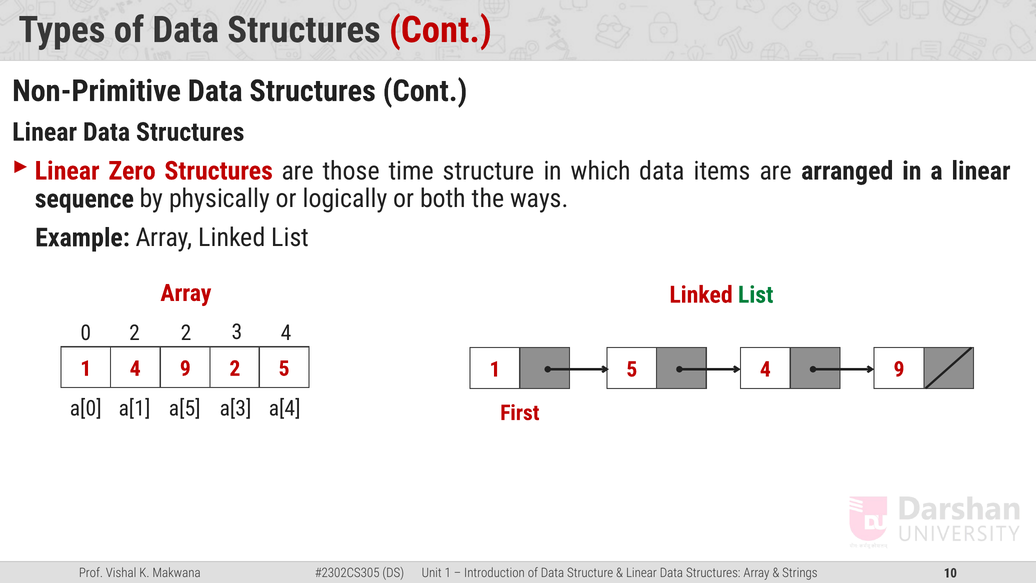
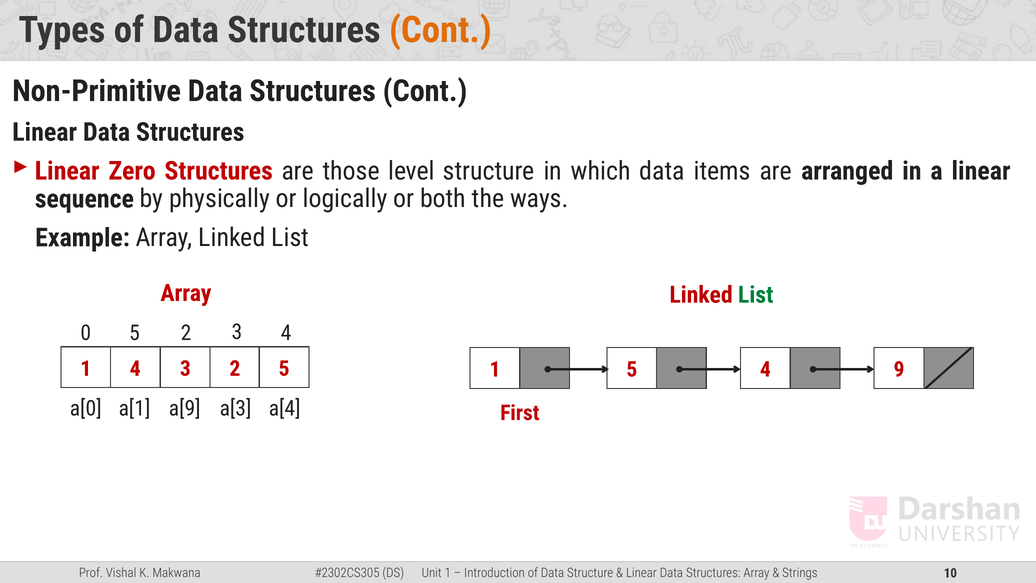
Cont at (440, 30) colour: red -> orange
time: time -> level
0 2: 2 -> 5
1 4 9: 9 -> 3
a[5: a[5 -> a[9
